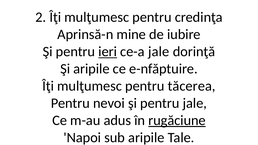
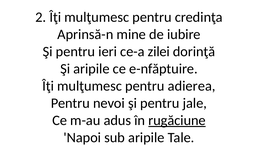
ieri underline: present -> none
ce-a jale: jale -> zilei
tăcerea: tăcerea -> adierea
